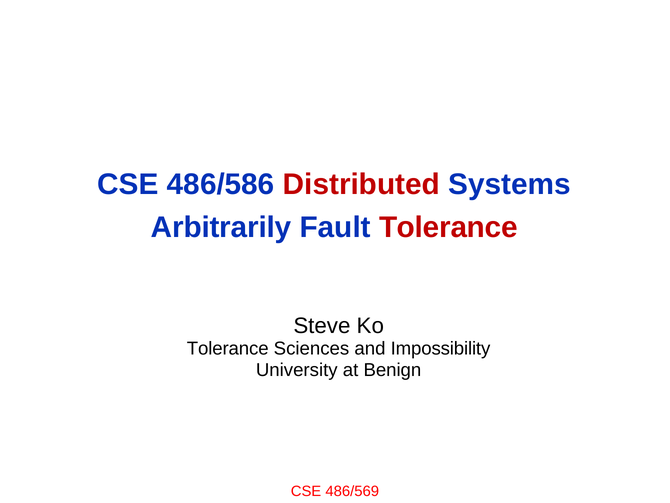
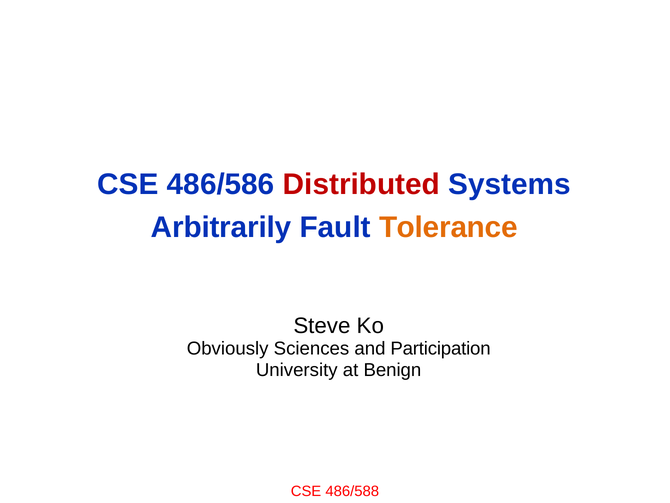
Tolerance at (448, 227) colour: red -> orange
Tolerance at (228, 348): Tolerance -> Obviously
Impossibility: Impossibility -> Participation
486/569: 486/569 -> 486/588
